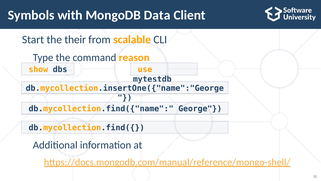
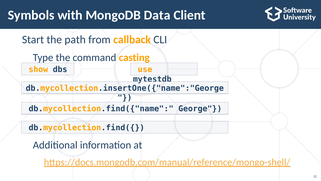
their: their -> path
scalable: scalable -> callback
reason: reason -> casting
